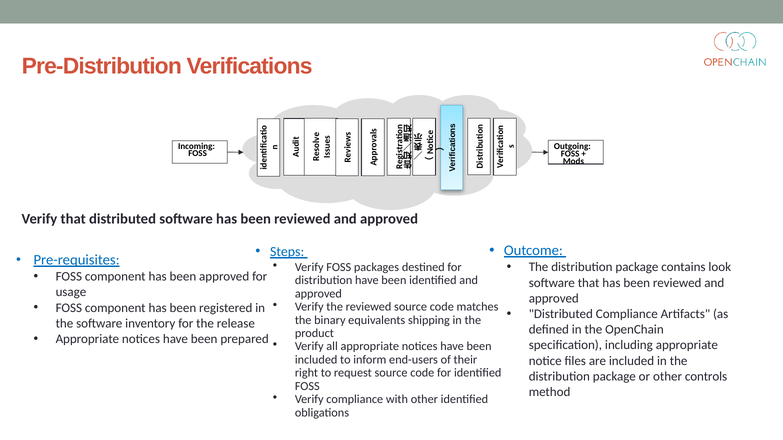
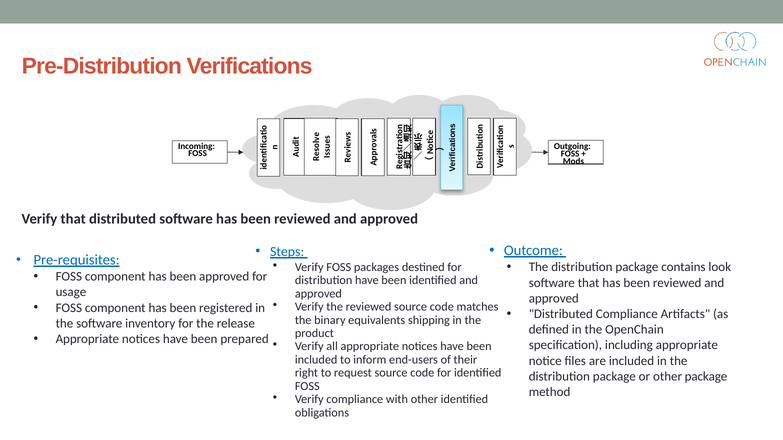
other controls: controls -> package
